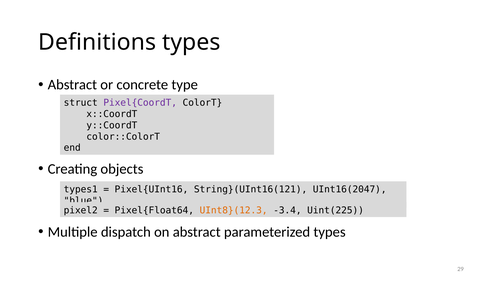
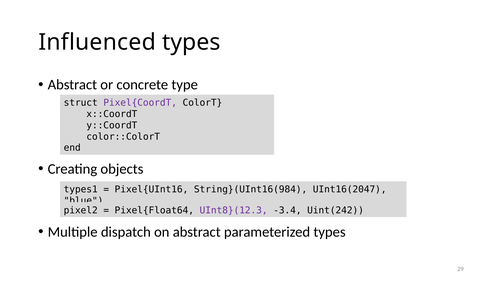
Definitions: Definitions -> Influenced
String}(UInt16(121: String}(UInt16(121 -> String}(UInt16(984
UInt8}(12.3 colour: orange -> purple
Uint(225: Uint(225 -> Uint(242
